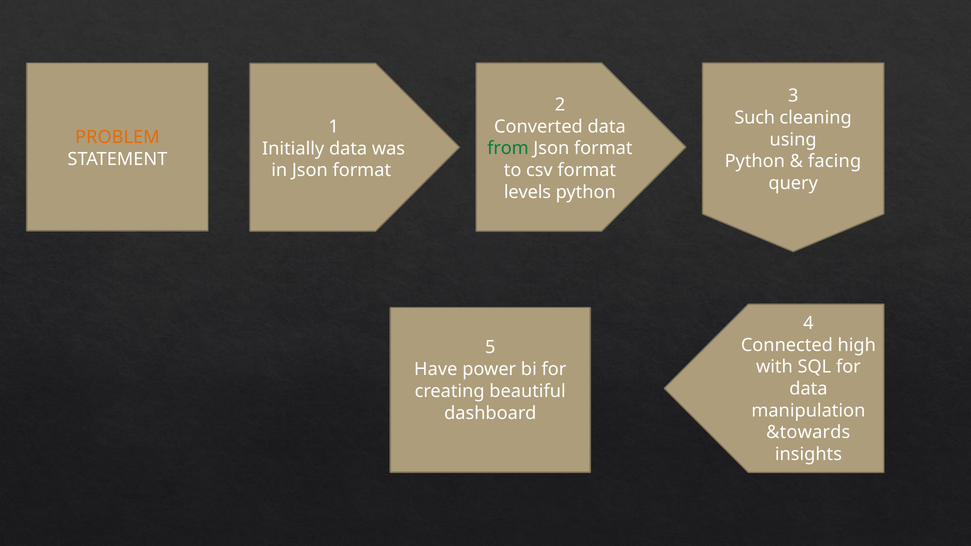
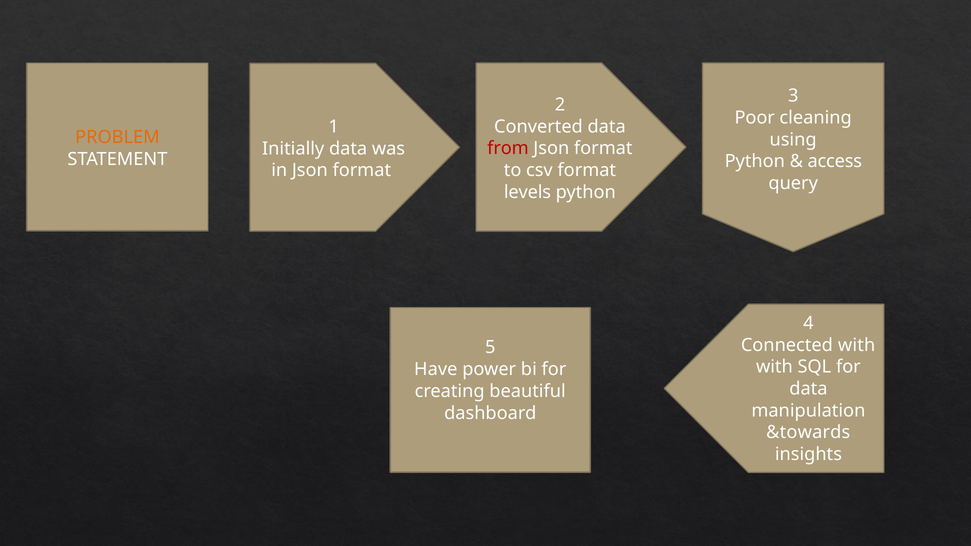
Such: Such -> Poor
from colour: green -> red
facing: facing -> access
Connected high: high -> with
